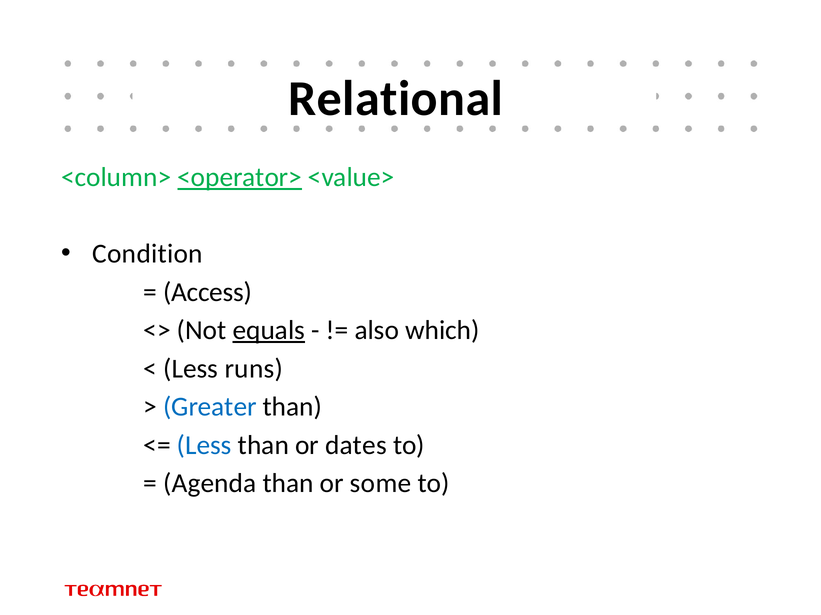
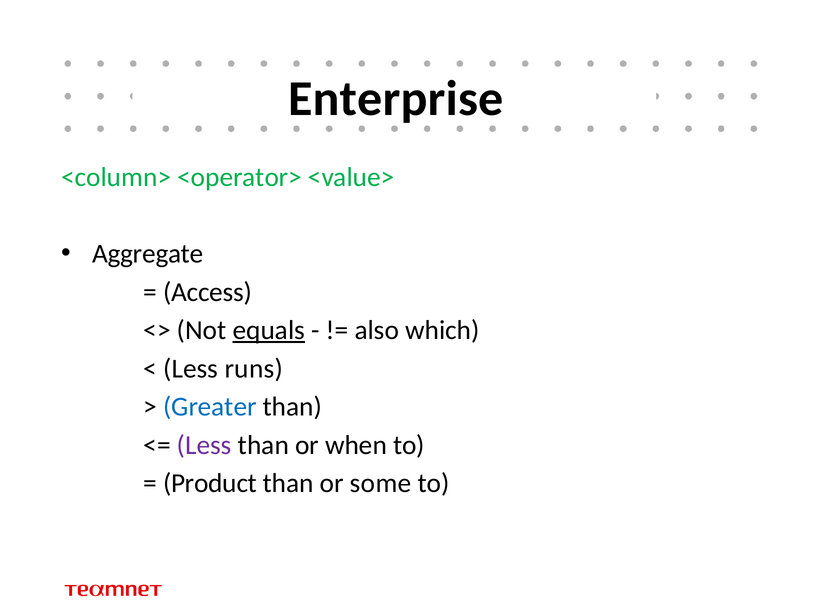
Relational: Relational -> Enterprise
<operator> underline: present -> none
Condition: Condition -> Aggregate
Less at (204, 446) colour: blue -> purple
dates: dates -> when
Agenda: Agenda -> Product
